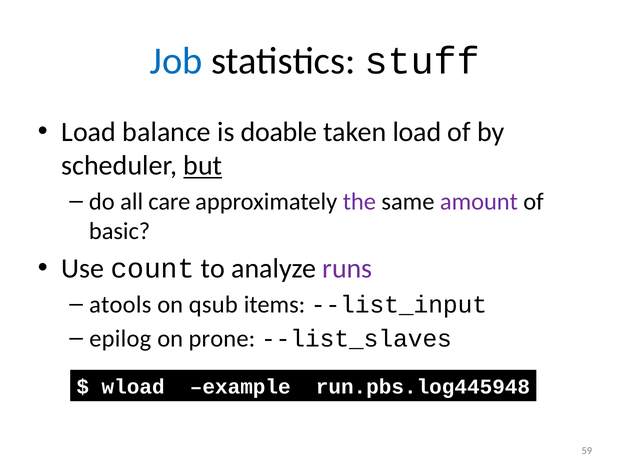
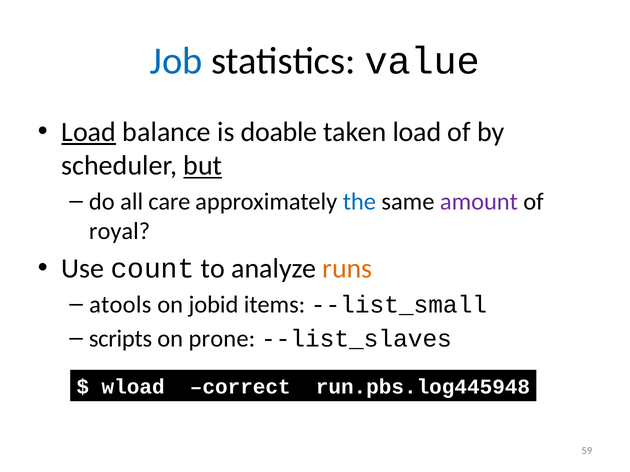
stuff: stuff -> value
Load at (89, 132) underline: none -> present
the colour: purple -> blue
basic: basic -> royal
runs colour: purple -> orange
qsub: qsub -> jobid
--list_input: --list_input -> --list_small
epilog: epilog -> scripts
example: example -> correct
